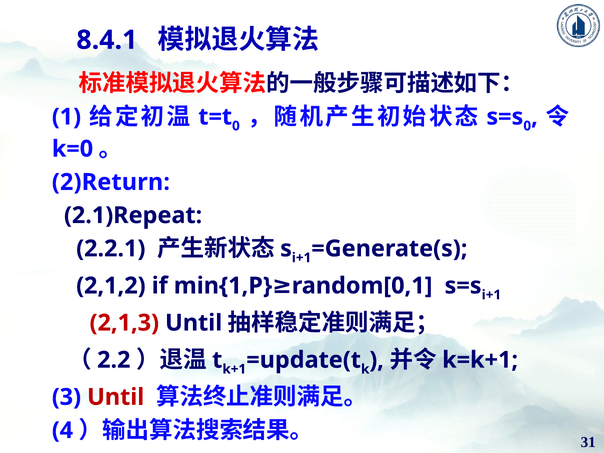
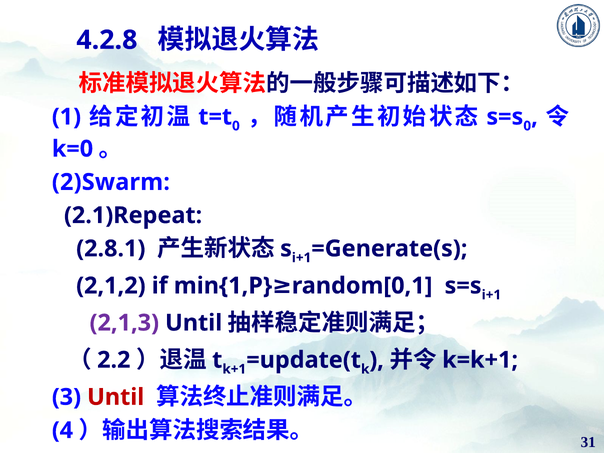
8.4.1: 8.4.1 -> 4.2.8
2)Return: 2)Return -> 2)Swarm
2.2.1: 2.2.1 -> 2.8.1
2,1,3 colour: red -> purple
